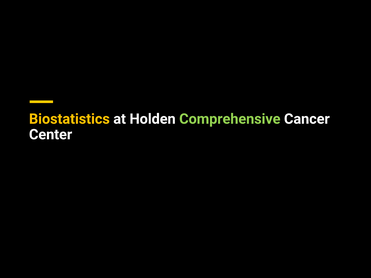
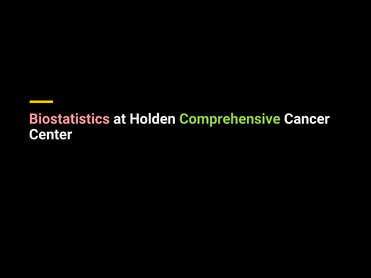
Biostatistics colour: yellow -> pink
